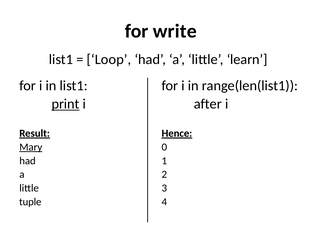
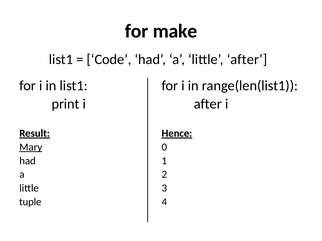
write: write -> make
Loop: Loop -> Code
little learn: learn -> after
print underline: present -> none
